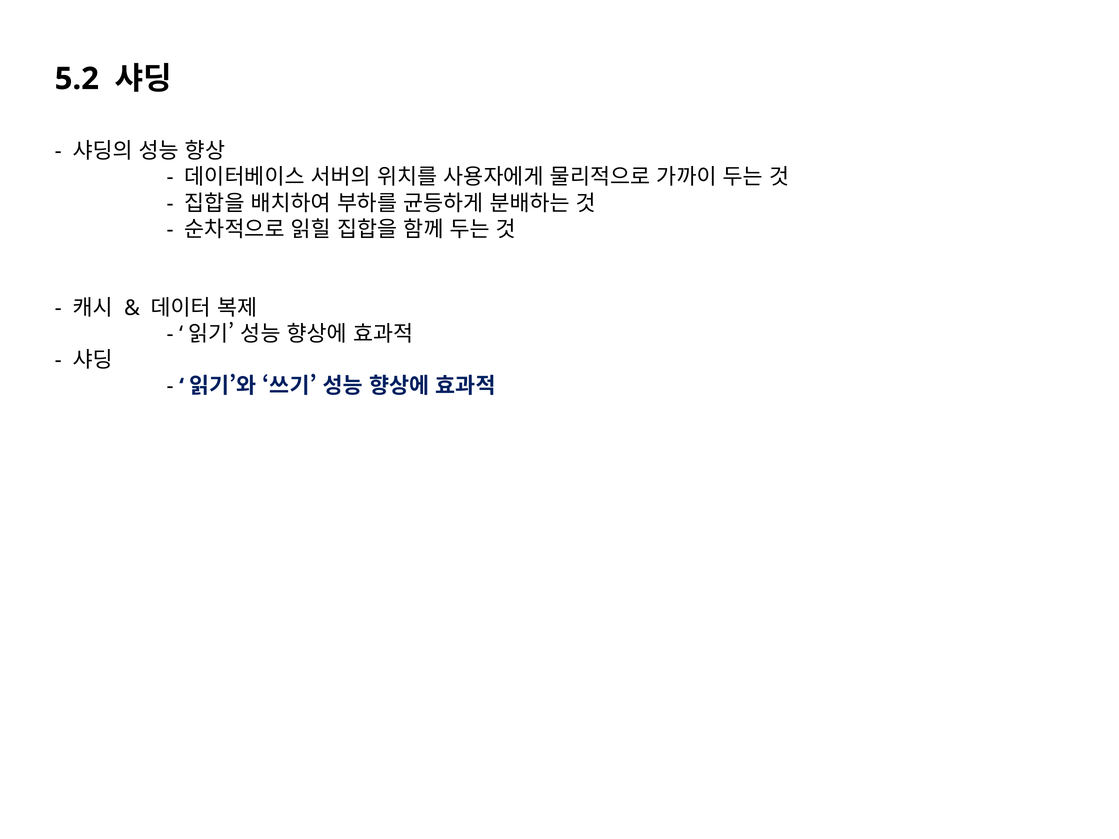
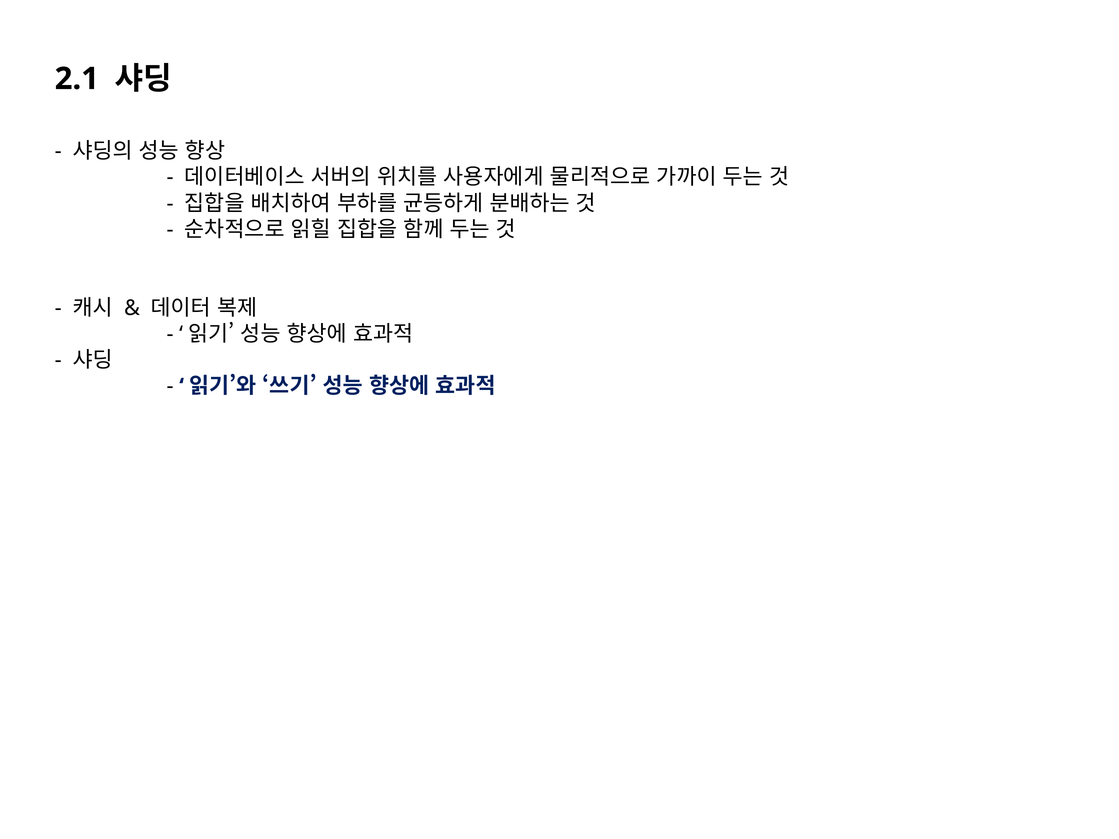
5.2: 5.2 -> 2.1
